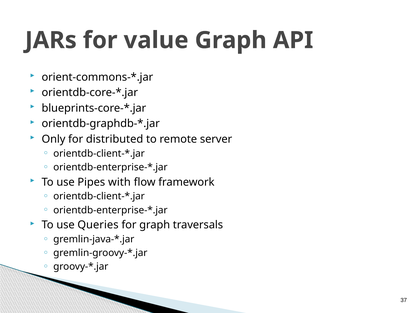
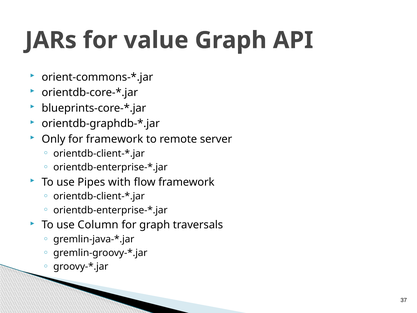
for distributed: distributed -> framework
Queries: Queries -> Column
